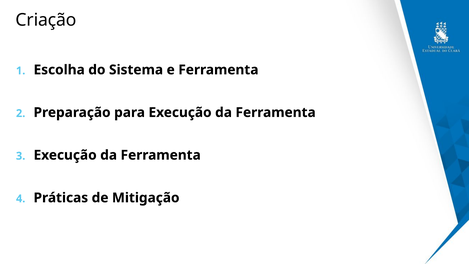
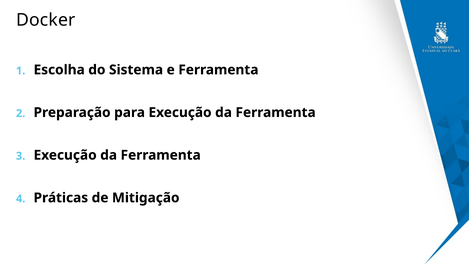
Criação: Criação -> Docker
